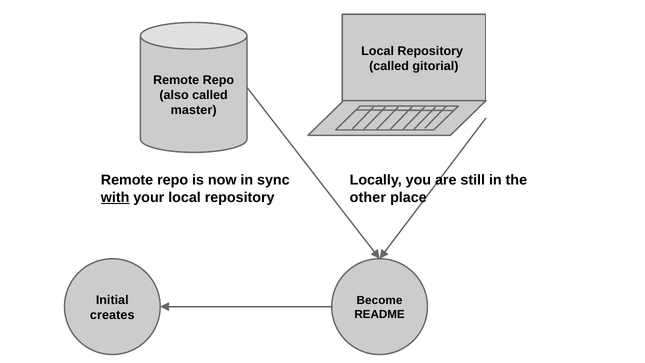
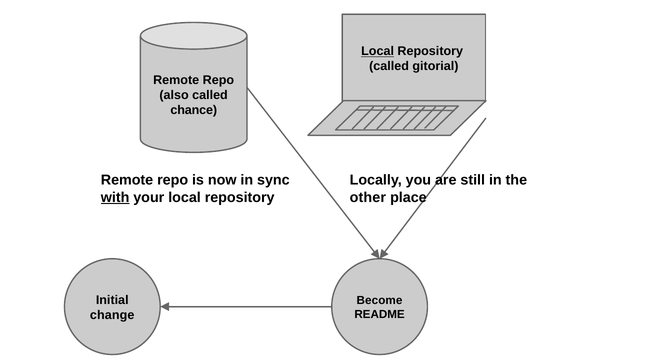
Local at (378, 51) underline: none -> present
master: master -> chance
creates: creates -> change
